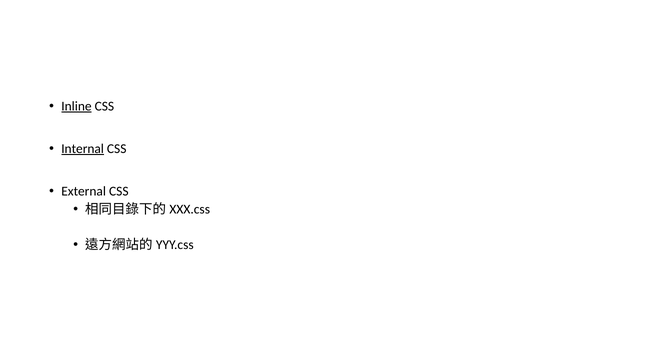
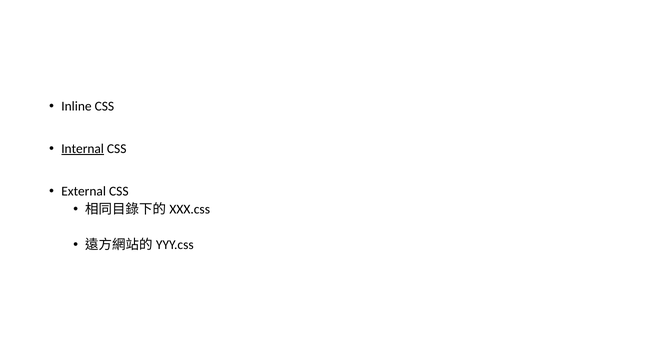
Inline underline: present -> none
